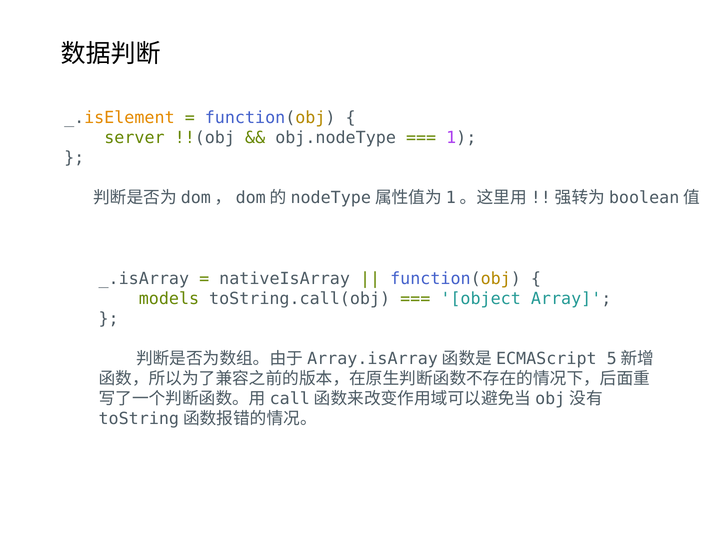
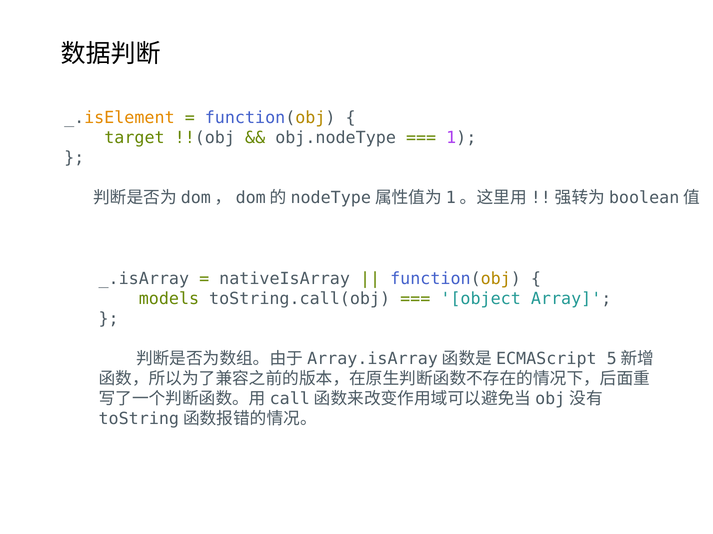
server: server -> target
